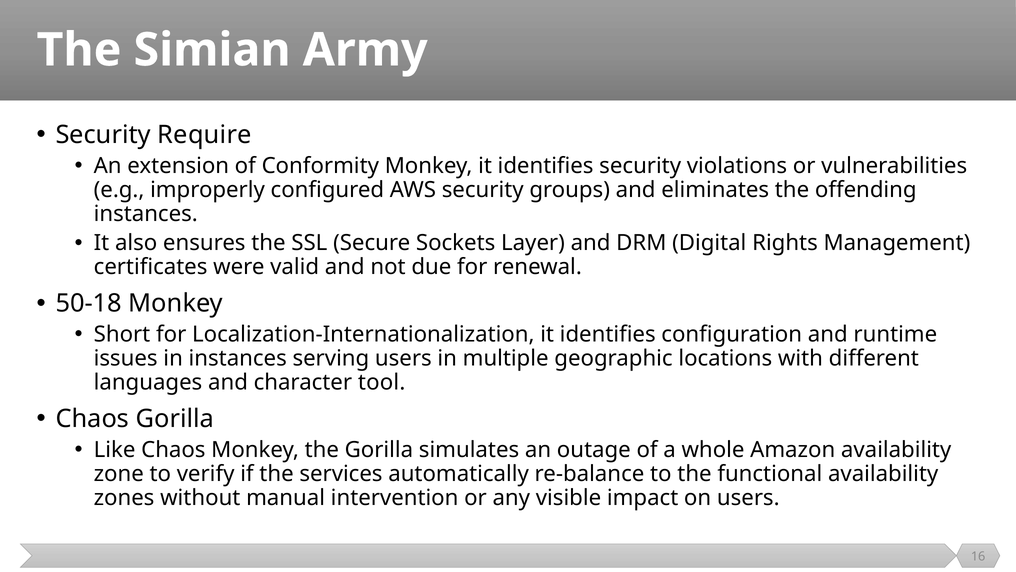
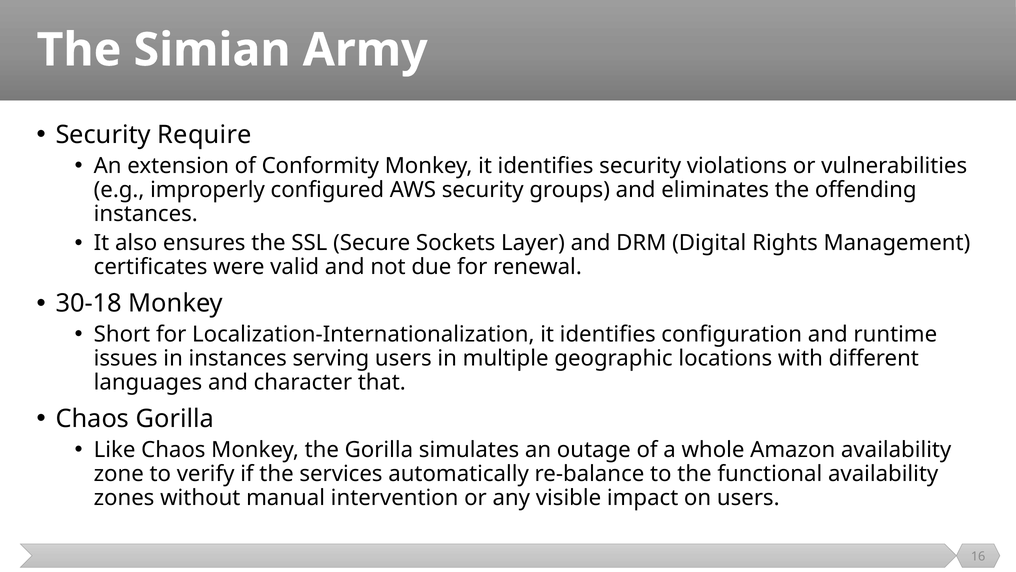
50-18: 50-18 -> 30-18
tool: tool -> that
